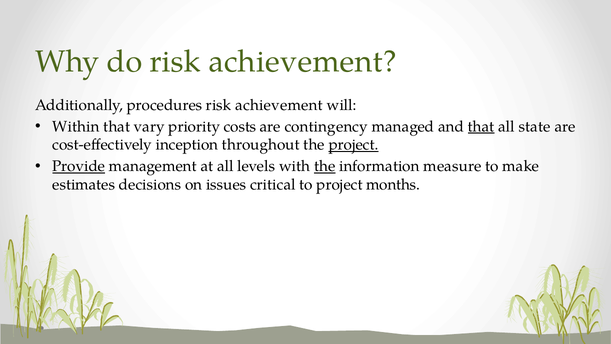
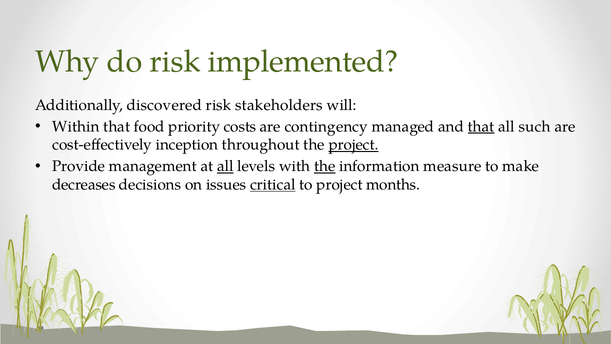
do risk achievement: achievement -> implemented
procedures: procedures -> discovered
achievement at (279, 105): achievement -> stakeholders
vary: vary -> food
state: state -> such
Provide underline: present -> none
all at (225, 166) underline: none -> present
estimates: estimates -> decreases
critical underline: none -> present
